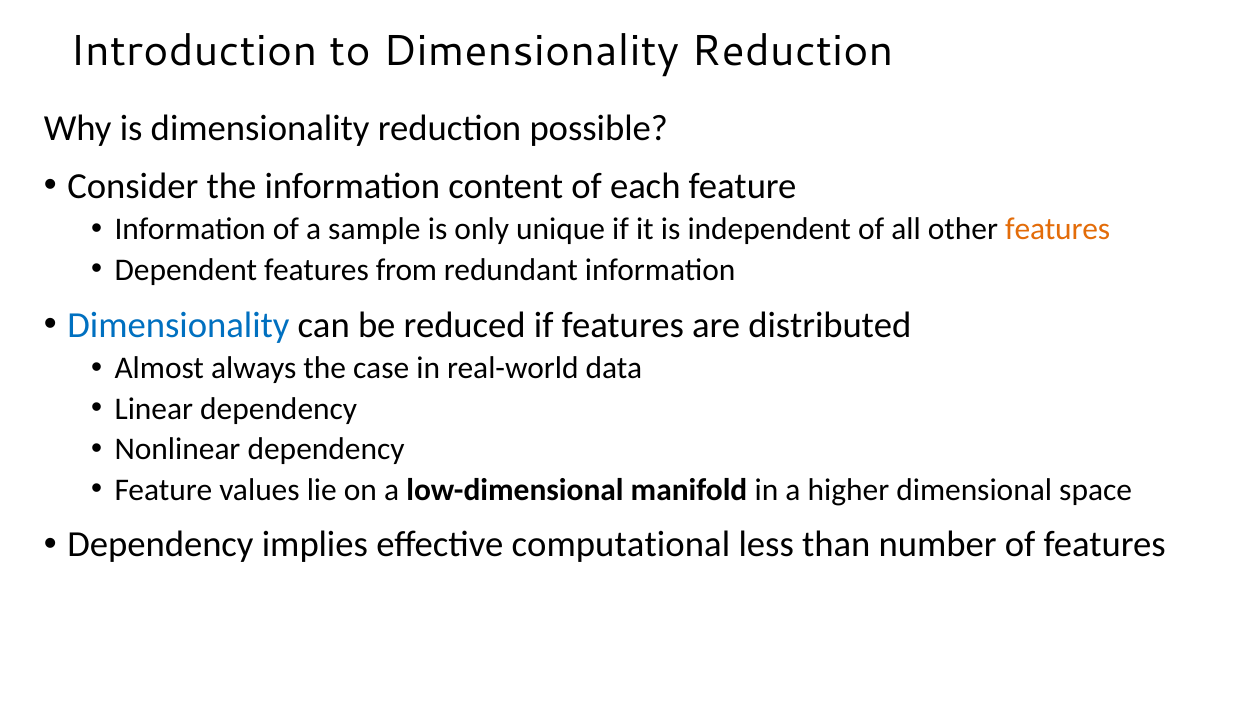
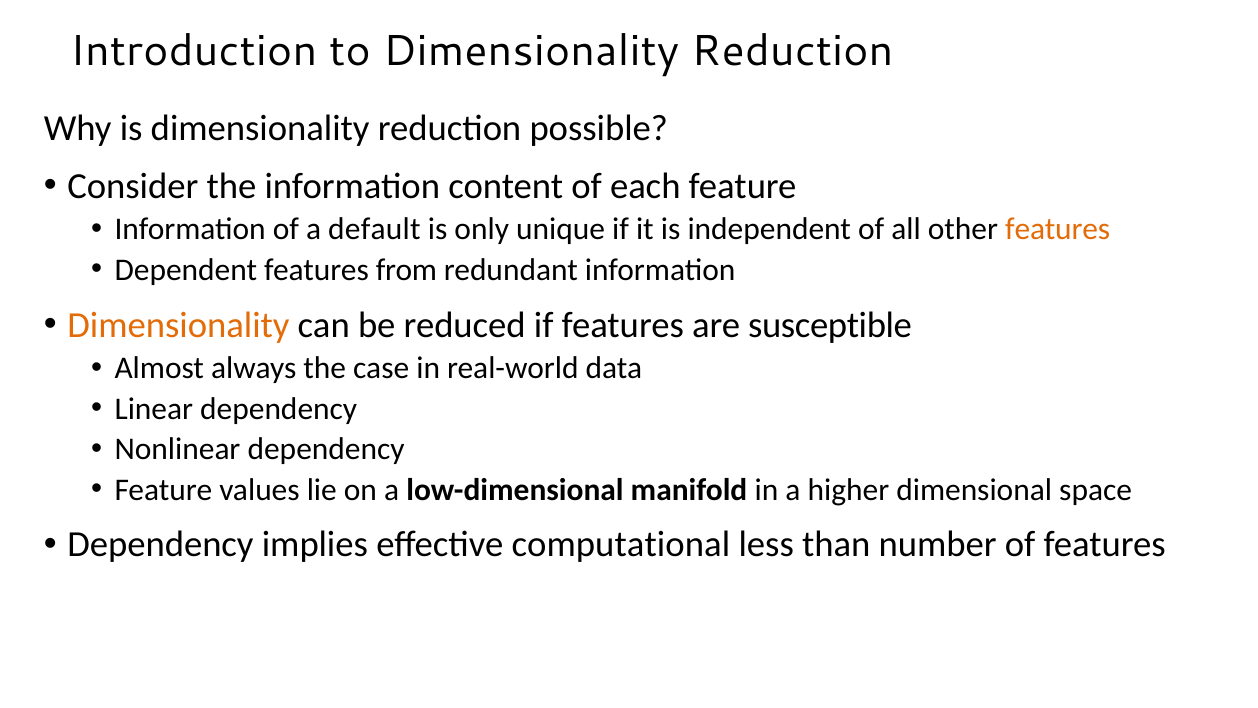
sample: sample -> default
Dimensionality at (178, 325) colour: blue -> orange
distributed: distributed -> susceptible
